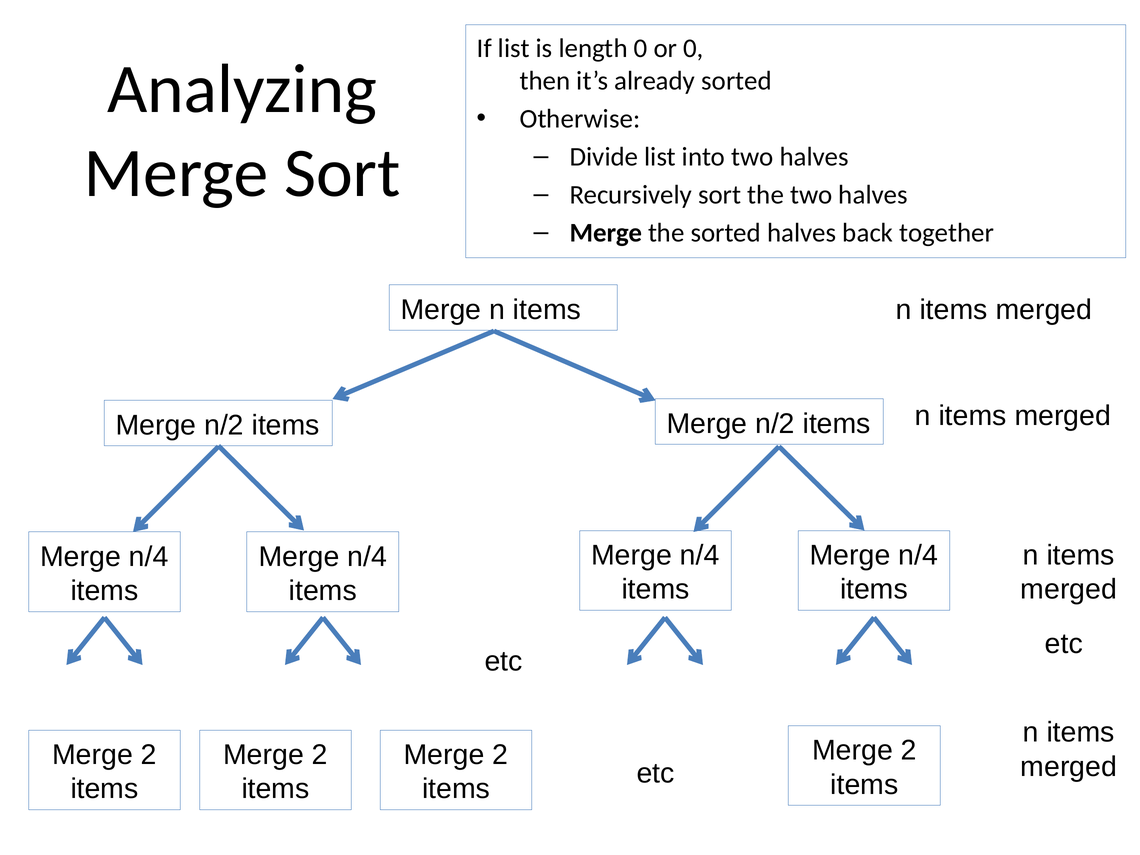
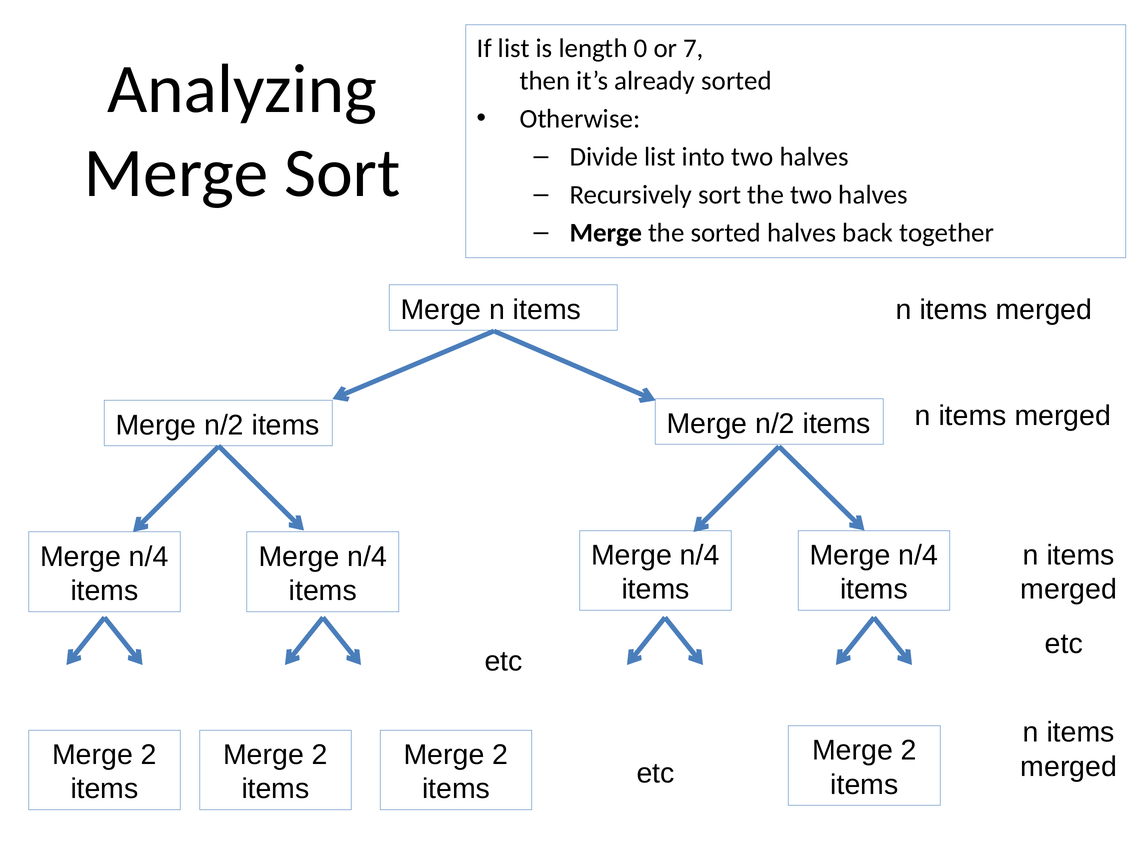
or 0: 0 -> 7
